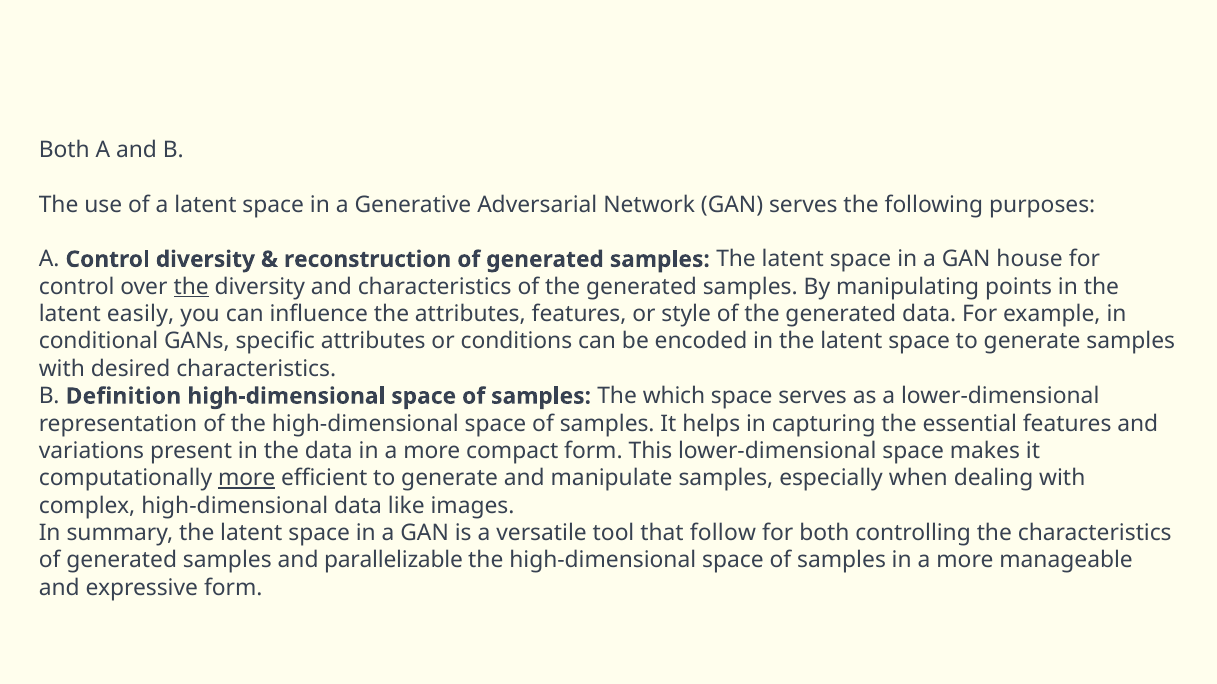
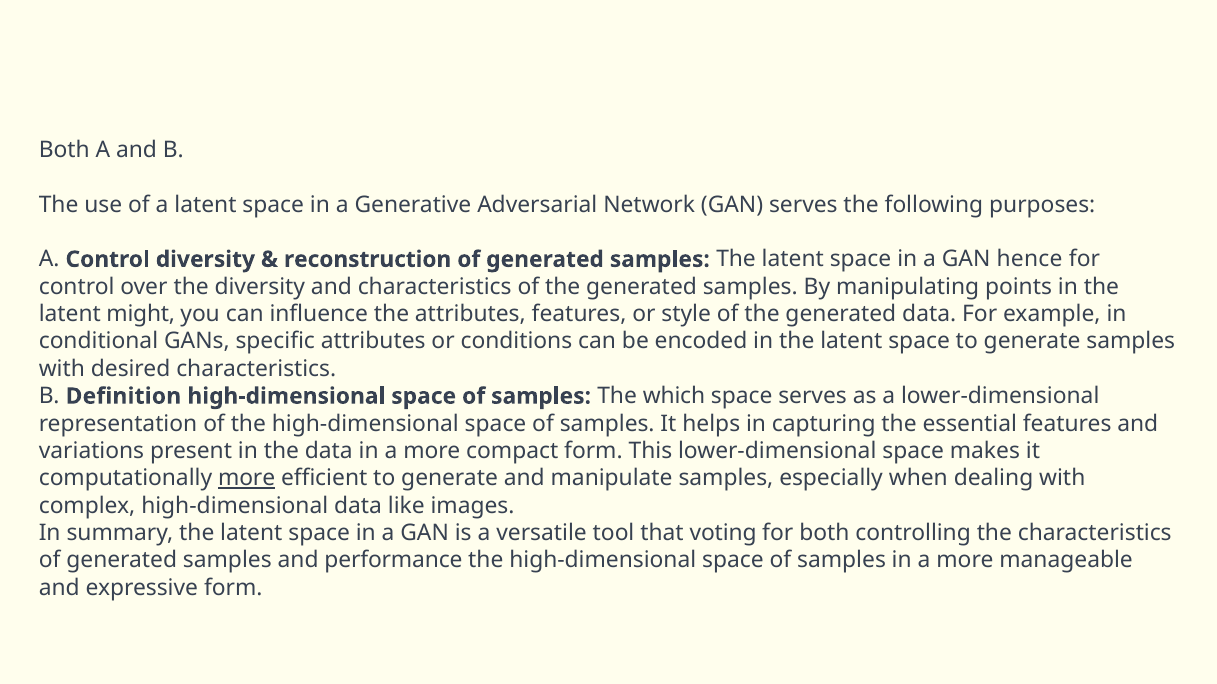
house: house -> hence
the at (191, 287) underline: present -> none
easily: easily -> might
follow: follow -> voting
parallelizable: parallelizable -> performance
